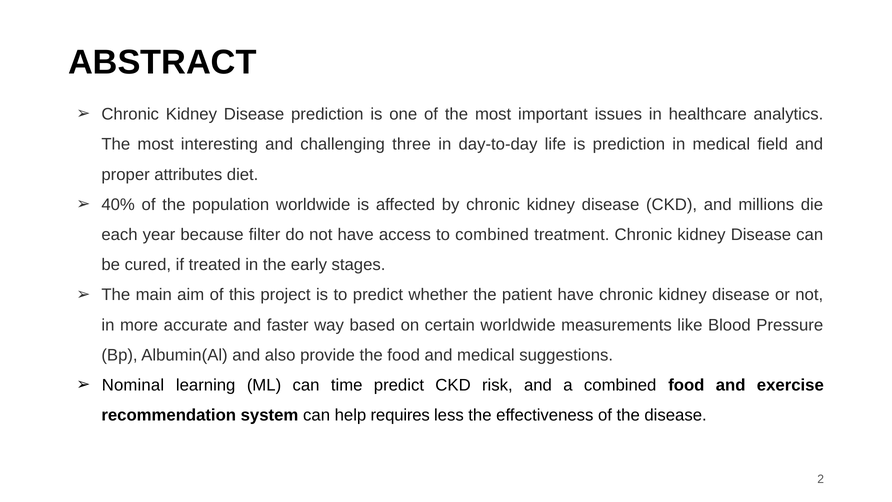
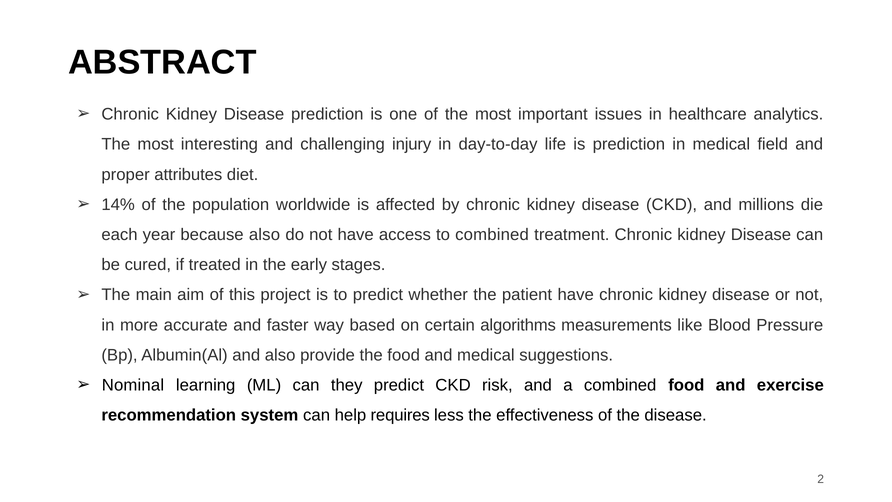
three: three -> injury
40%: 40% -> 14%
because filter: filter -> also
certain worldwide: worldwide -> algorithms
time: time -> they
